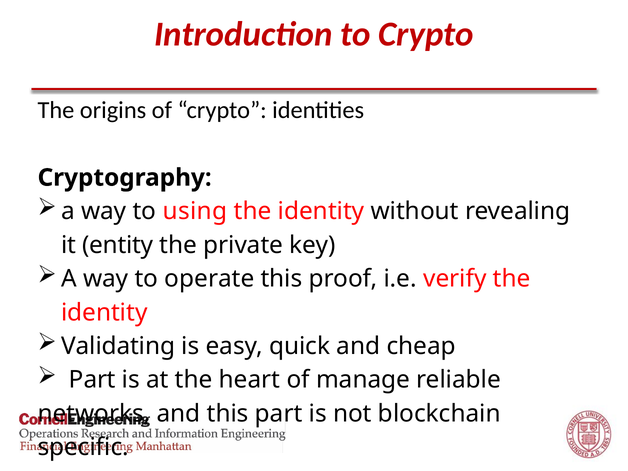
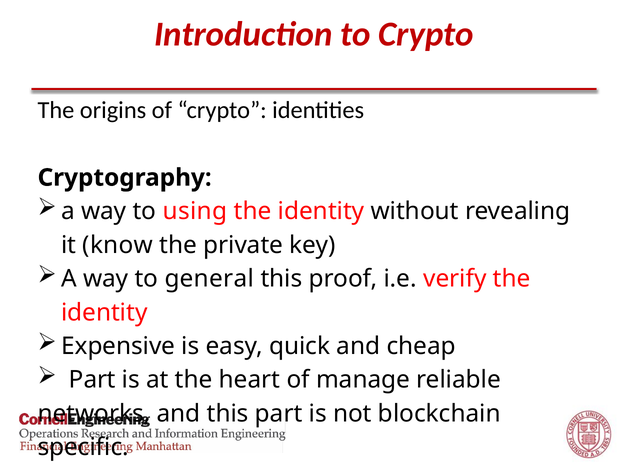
entity: entity -> know
operate: operate -> general
Validating: Validating -> Expensive
